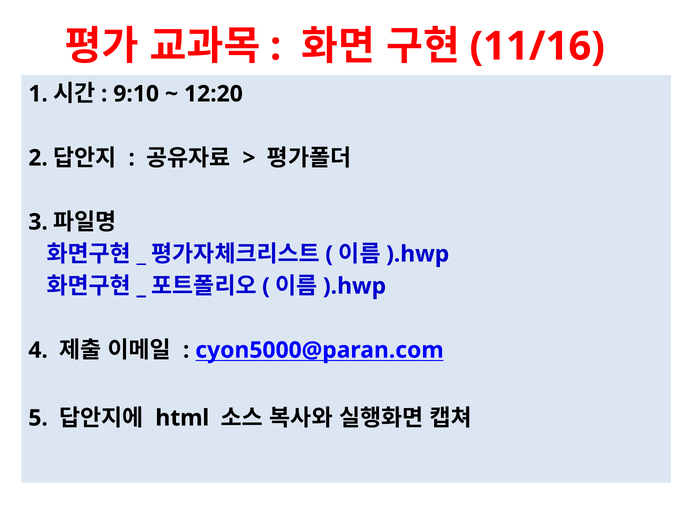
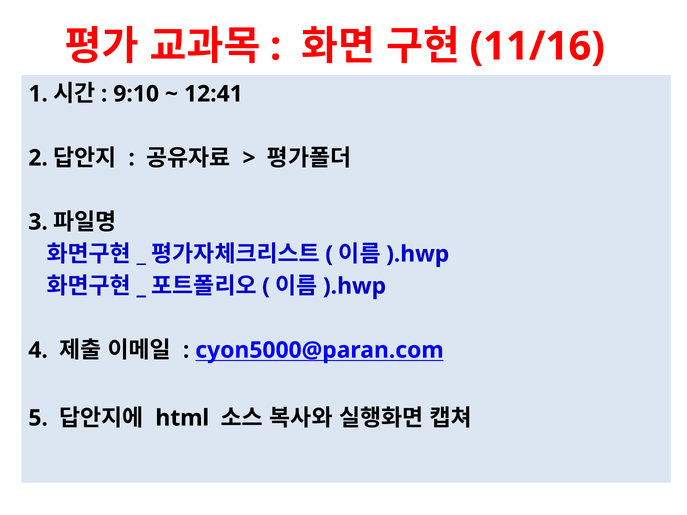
12:20: 12:20 -> 12:41
